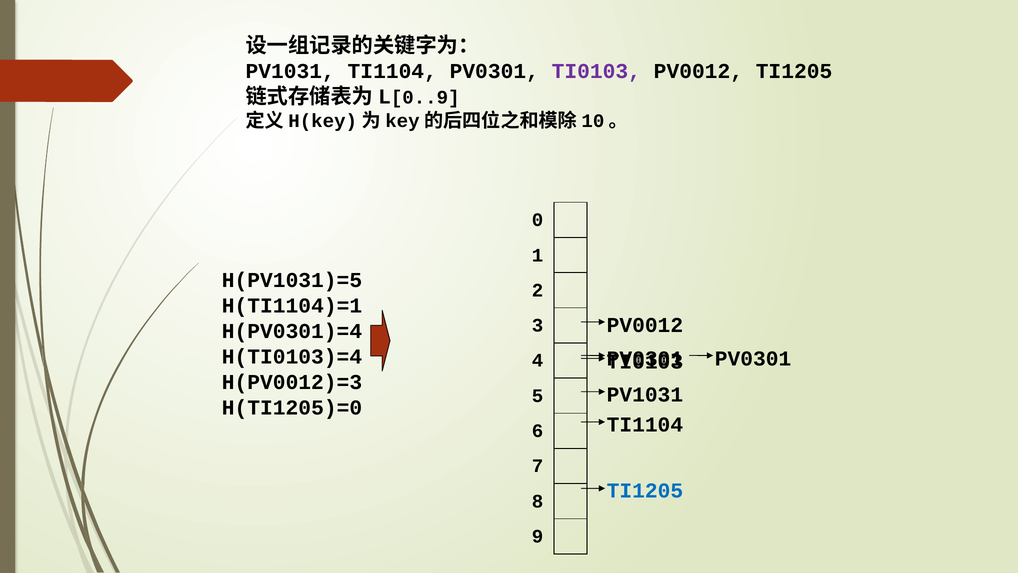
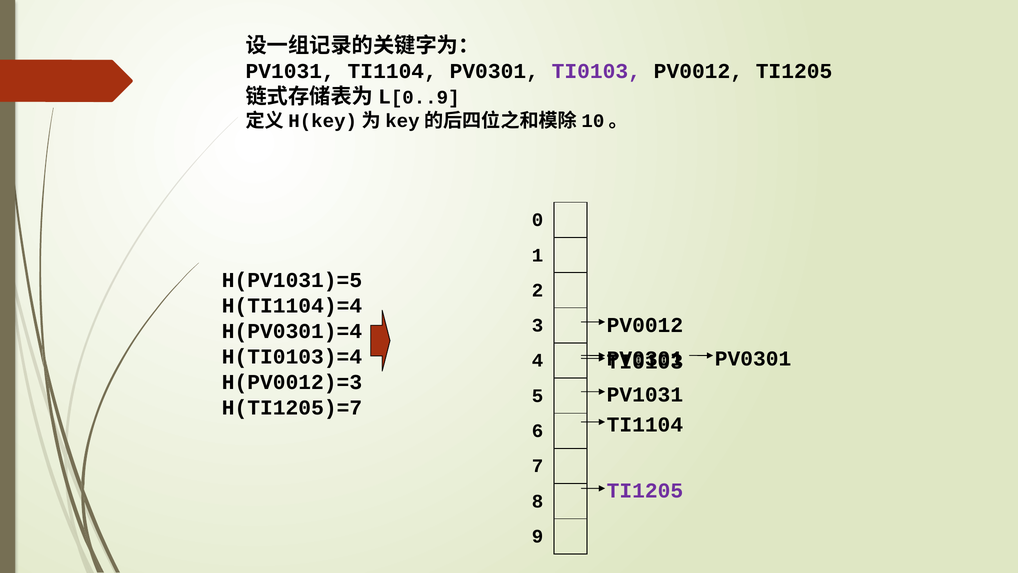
H(TI1104)=1: H(TI1104)=1 -> H(TI1104)=4
H(TI1205)=0: H(TI1205)=0 -> H(TI1205)=7
TI1205 at (645, 491) colour: blue -> purple
